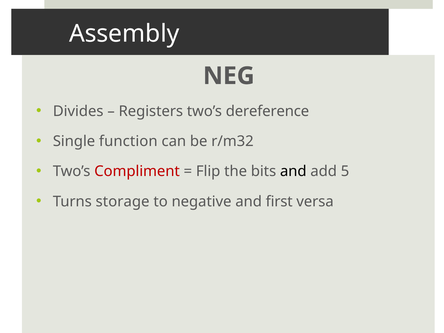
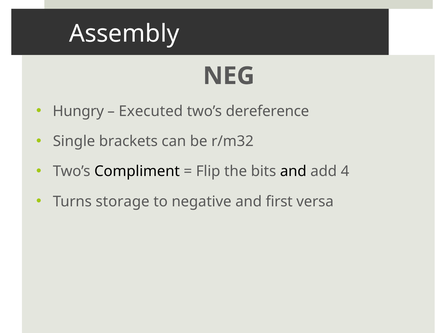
Divides: Divides -> Hungry
Registers: Registers -> Executed
function: function -> brackets
Compliment colour: red -> black
5: 5 -> 4
